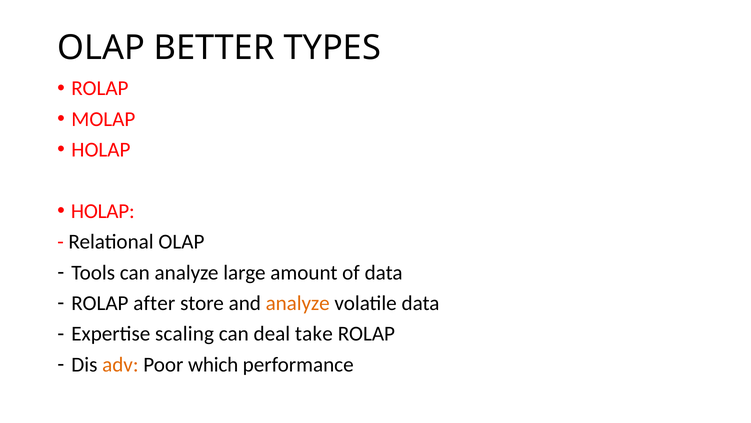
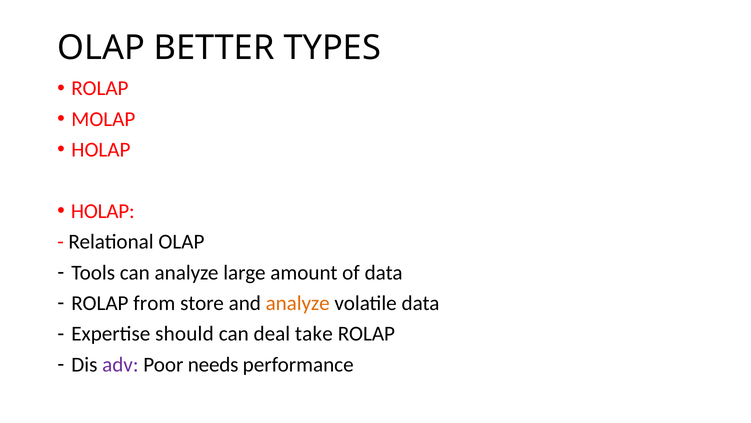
after: after -> from
scaling: scaling -> should
adv colour: orange -> purple
which: which -> needs
